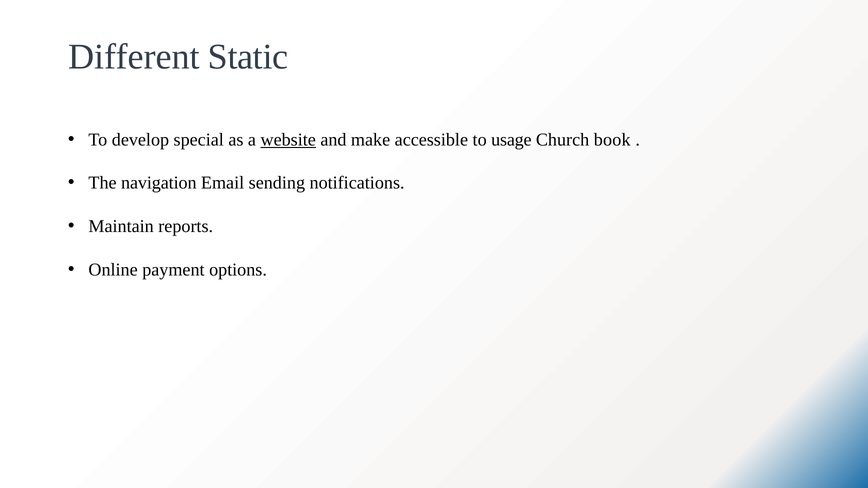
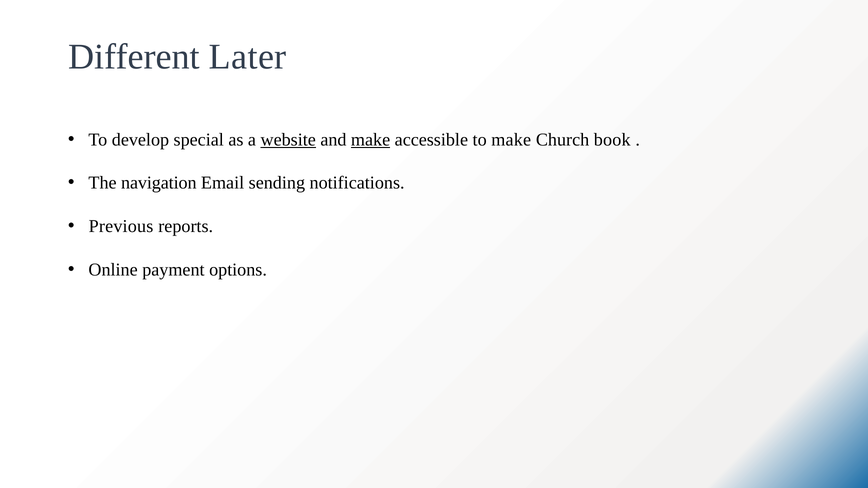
Static: Static -> Later
make at (371, 140) underline: none -> present
to usage: usage -> make
Maintain: Maintain -> Previous
